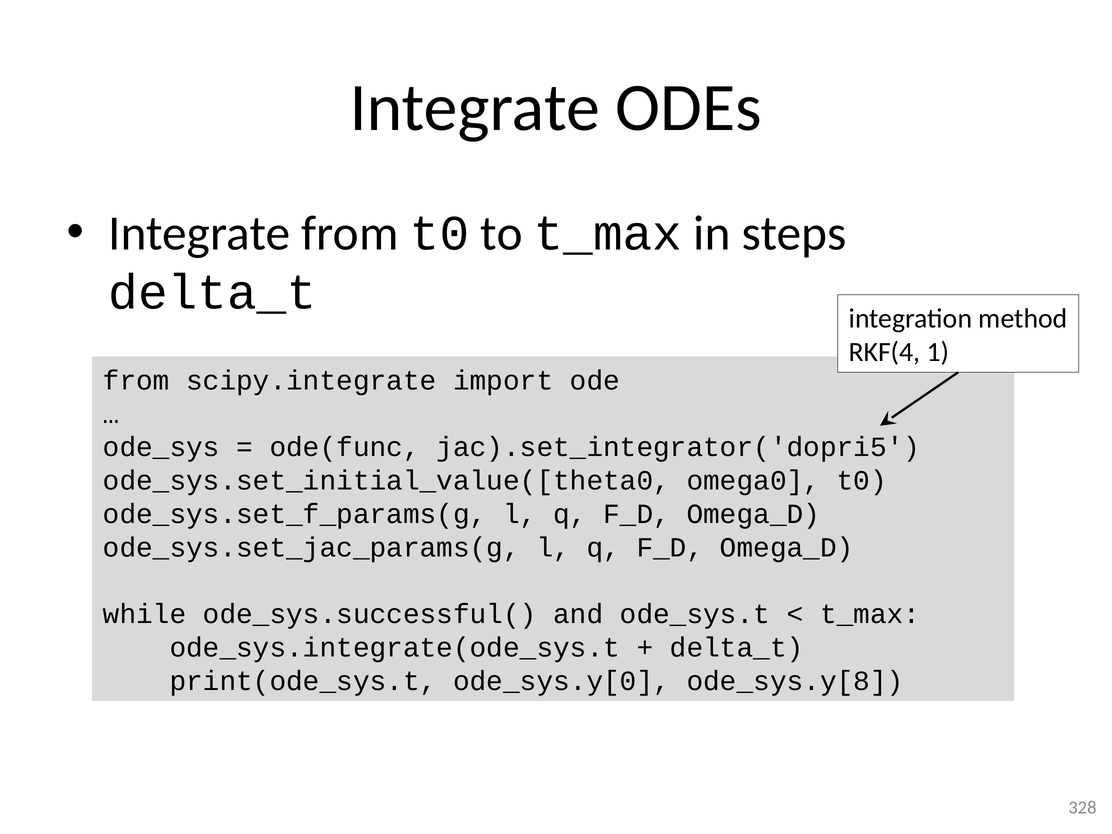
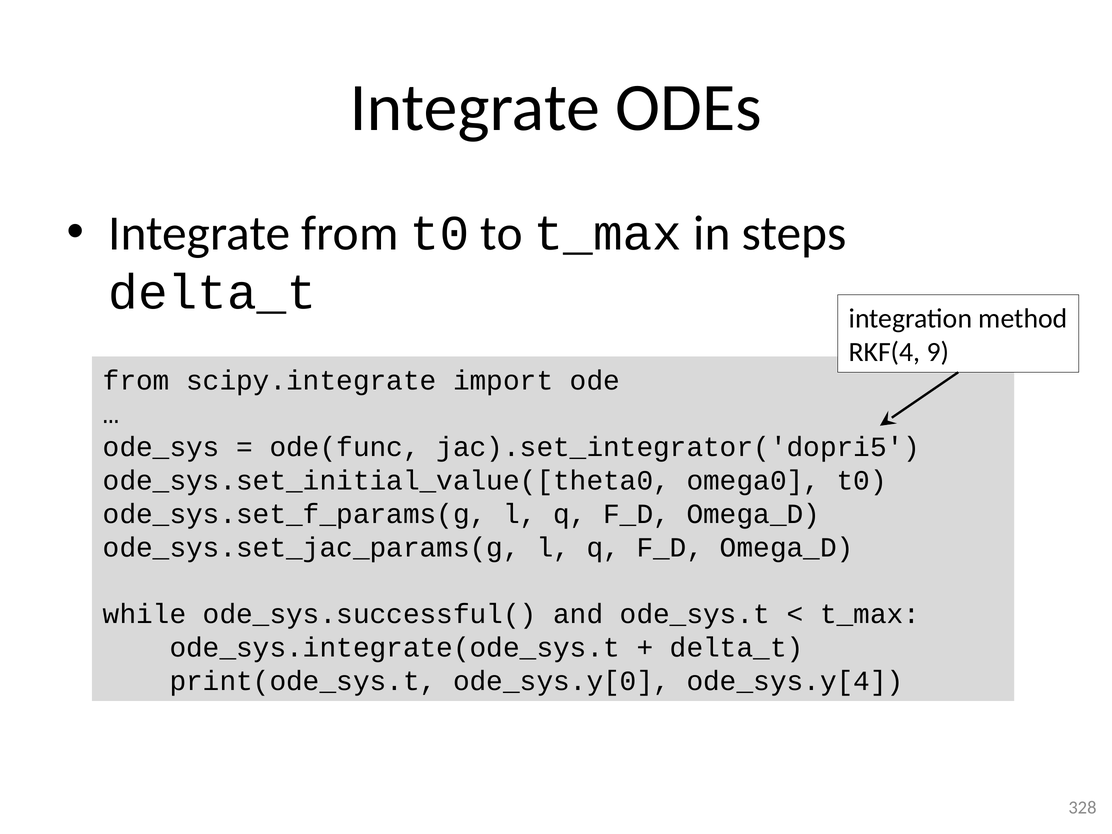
1: 1 -> 9
ode_sys.y[8: ode_sys.y[8 -> ode_sys.y[4
